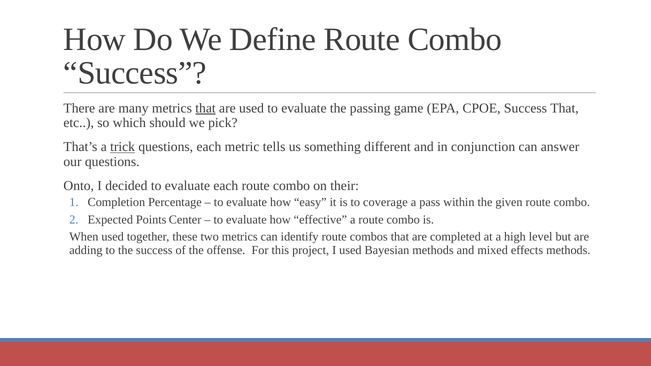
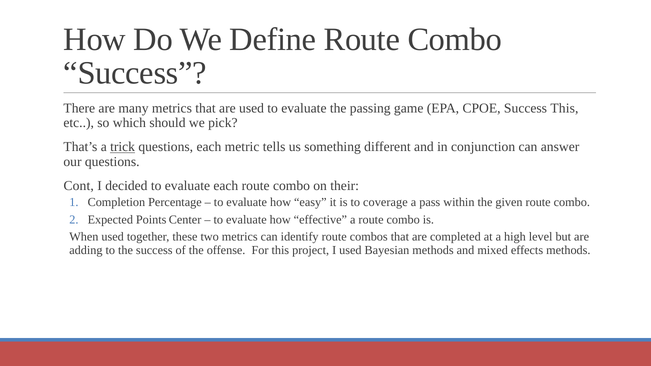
that at (205, 108) underline: present -> none
Success That: That -> This
Onto: Onto -> Cont
